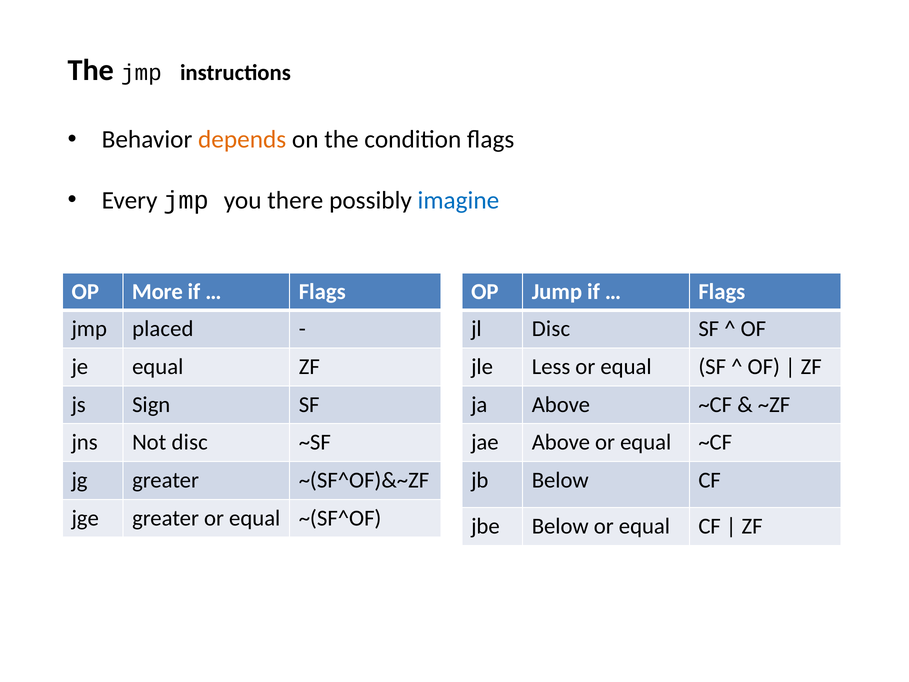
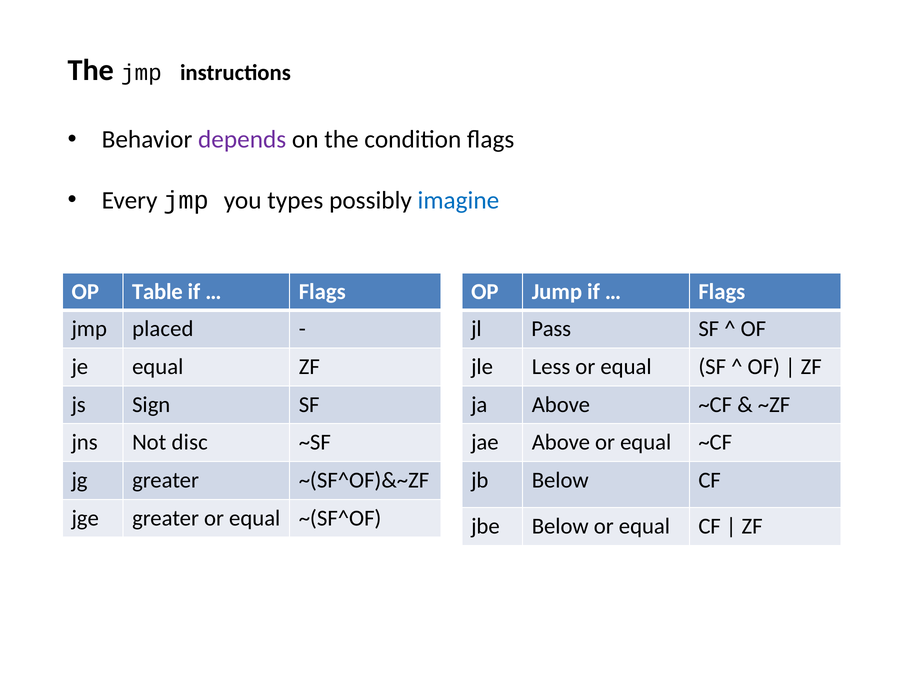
depends colour: orange -> purple
there: there -> types
More: More -> Table
jl Disc: Disc -> Pass
